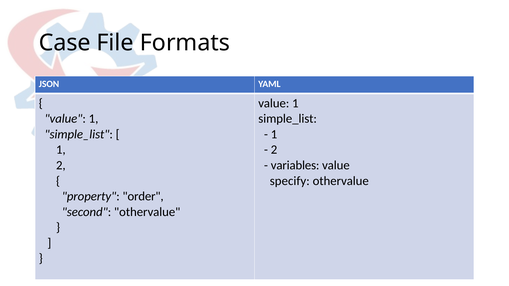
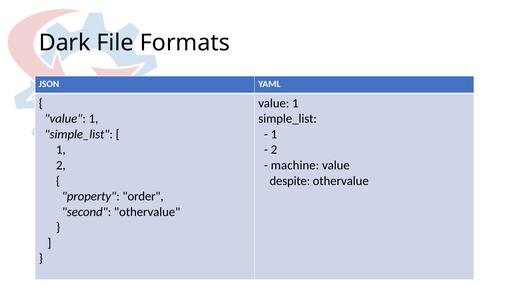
Case: Case -> Dark
variables: variables -> machine
specify: specify -> despite
